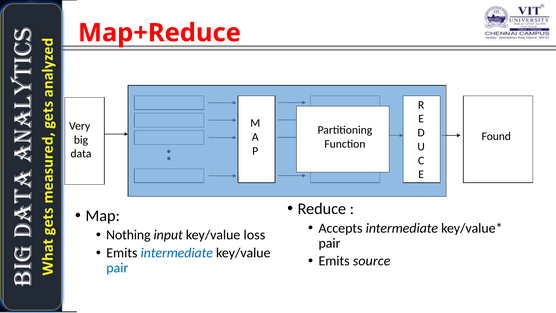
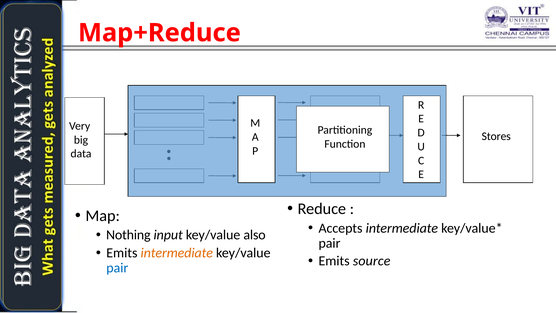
Found: Found -> Stores
loss: loss -> also
intermediate at (177, 253) colour: blue -> orange
